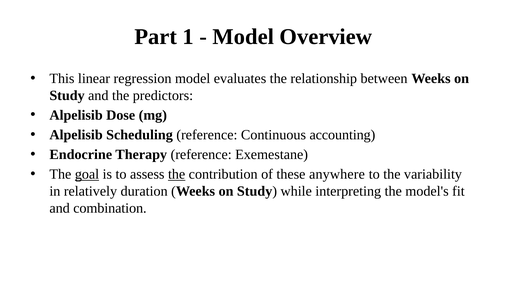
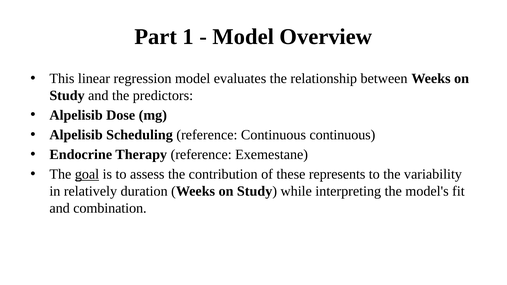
Continuous accounting: accounting -> continuous
the at (177, 174) underline: present -> none
anywhere: anywhere -> represents
